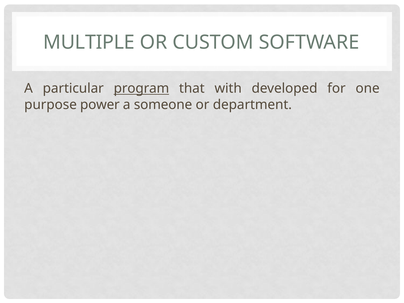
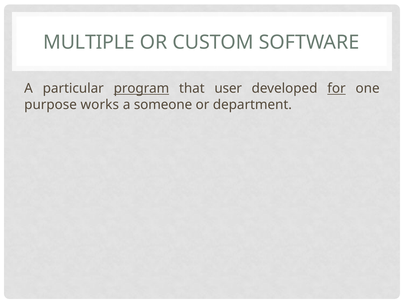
with: with -> user
for underline: none -> present
power: power -> works
